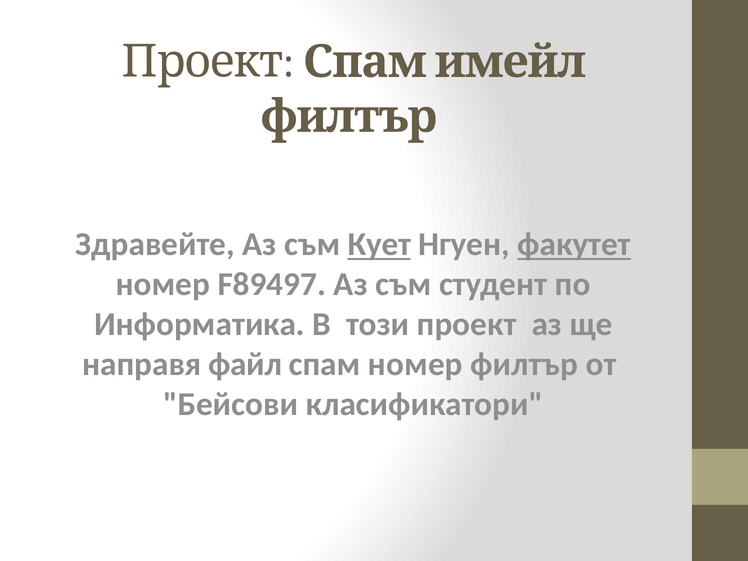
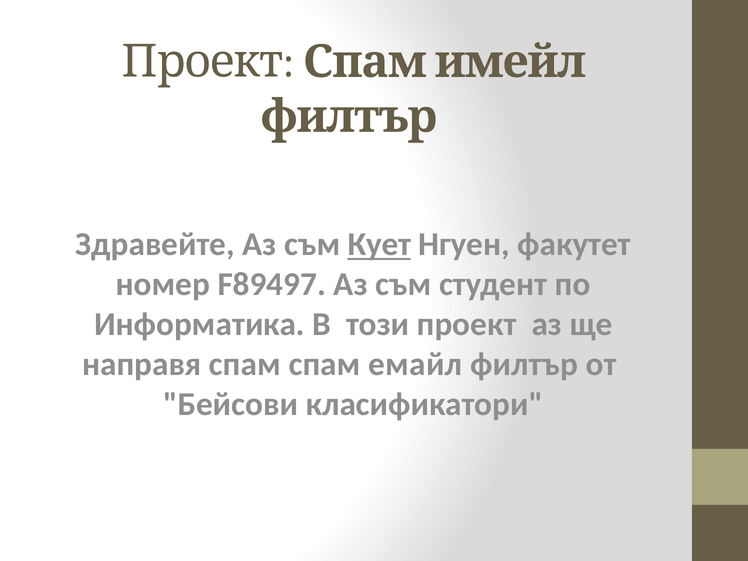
факутет underline: present -> none
направя файл: файл -> спам
спам номер: номер -> емайл
